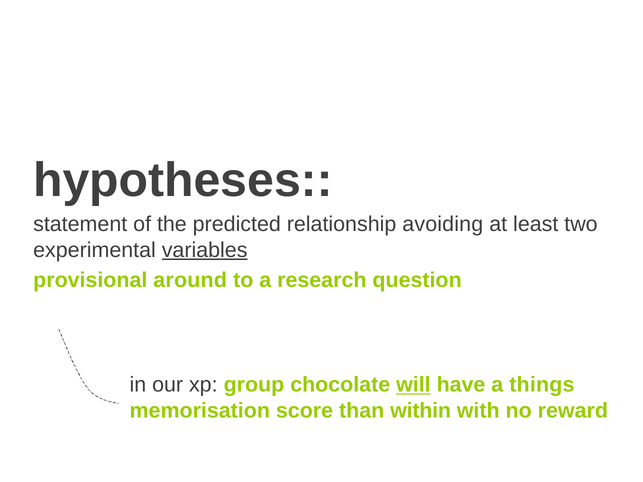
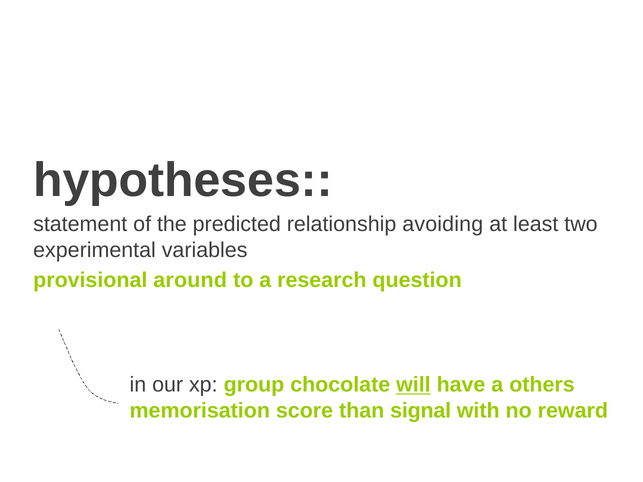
variables underline: present -> none
things: things -> others
within: within -> signal
